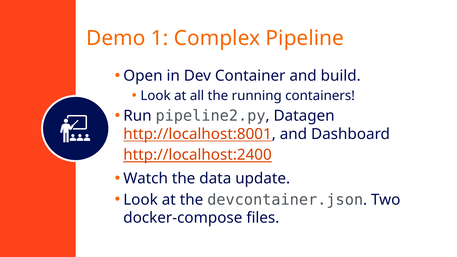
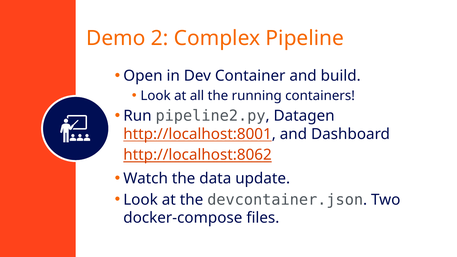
1: 1 -> 2
http://localhost:2400: http://localhost:2400 -> http://localhost:8062
